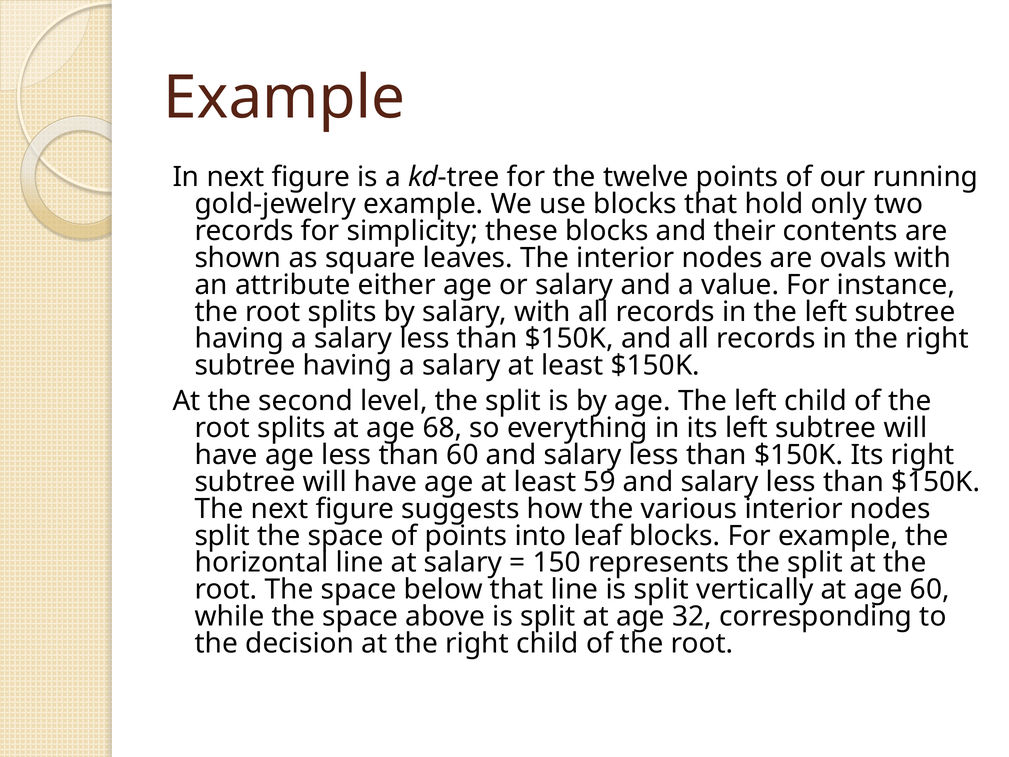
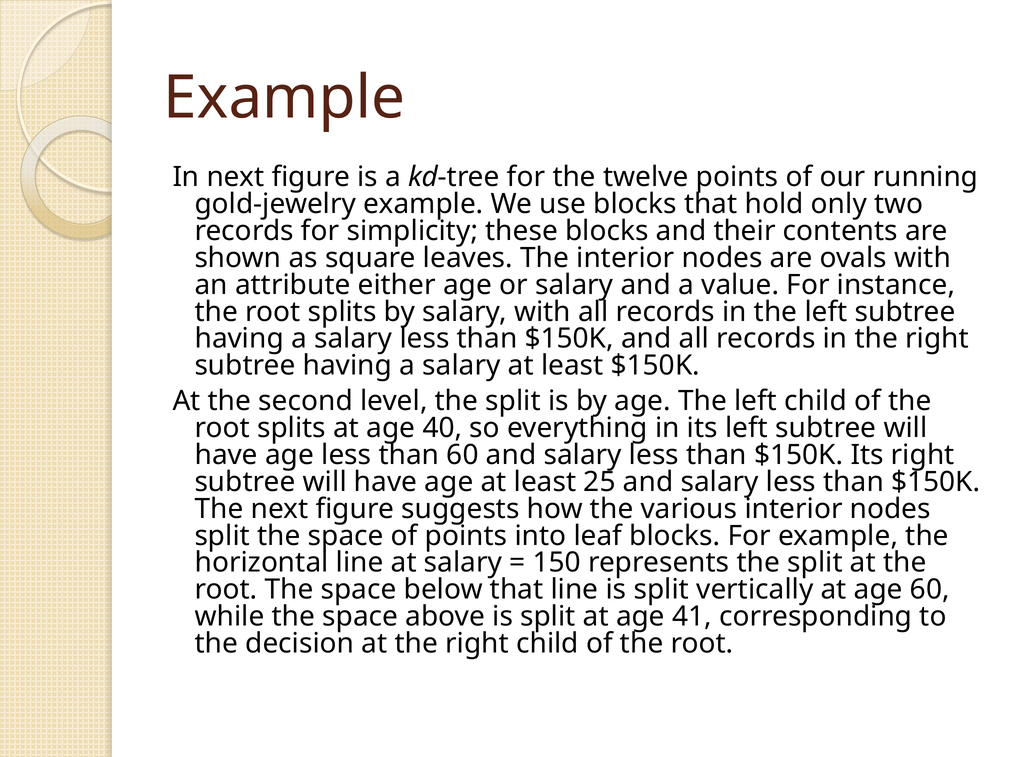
68: 68 -> 40
59: 59 -> 25
32: 32 -> 41
